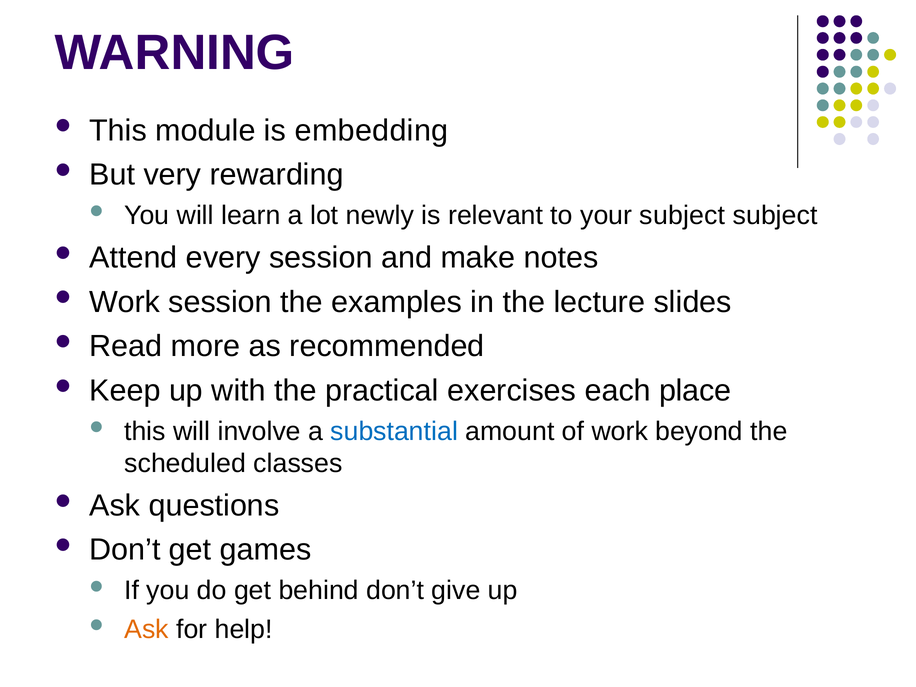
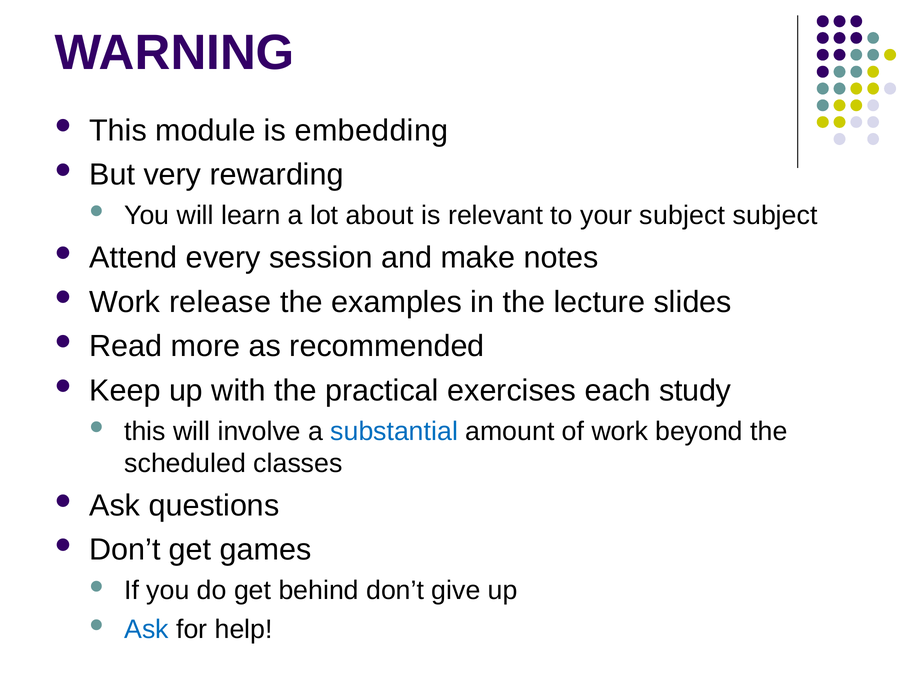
newly: newly -> about
Work session: session -> release
place: place -> study
Ask at (147, 629) colour: orange -> blue
